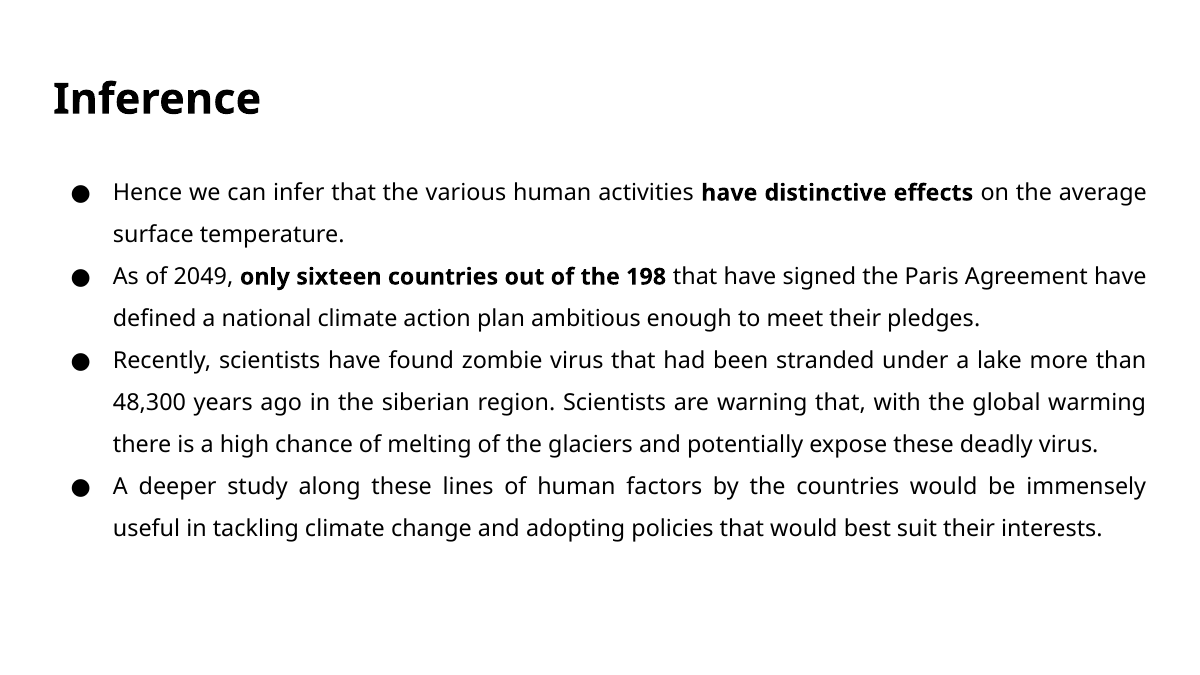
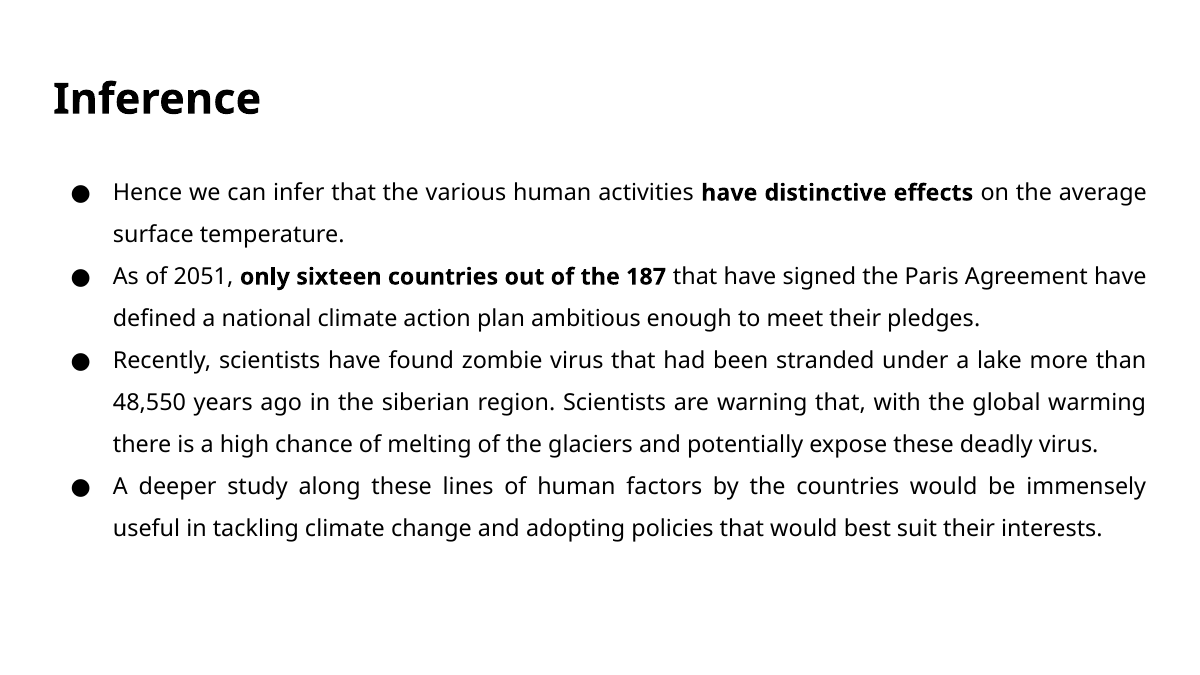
2049: 2049 -> 2051
198: 198 -> 187
48,300: 48,300 -> 48,550
